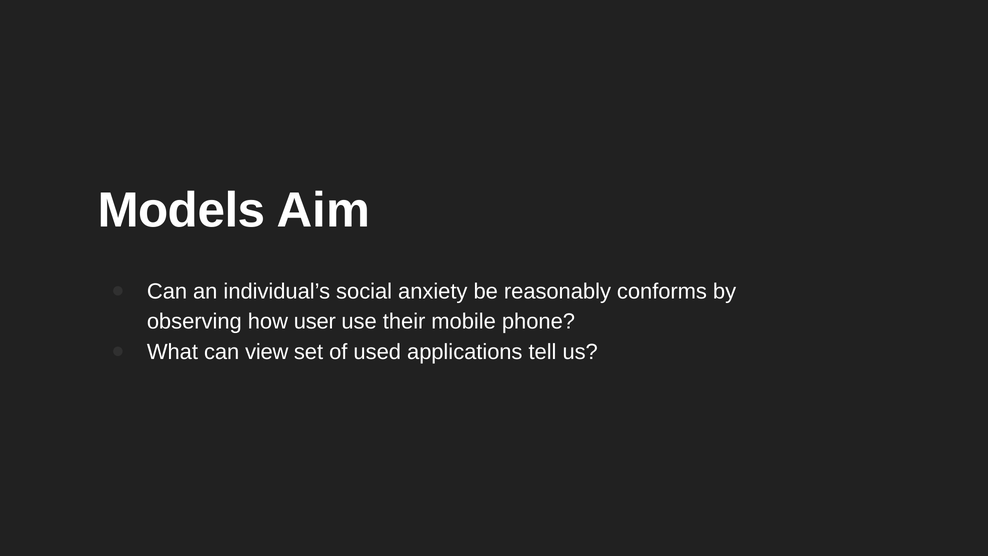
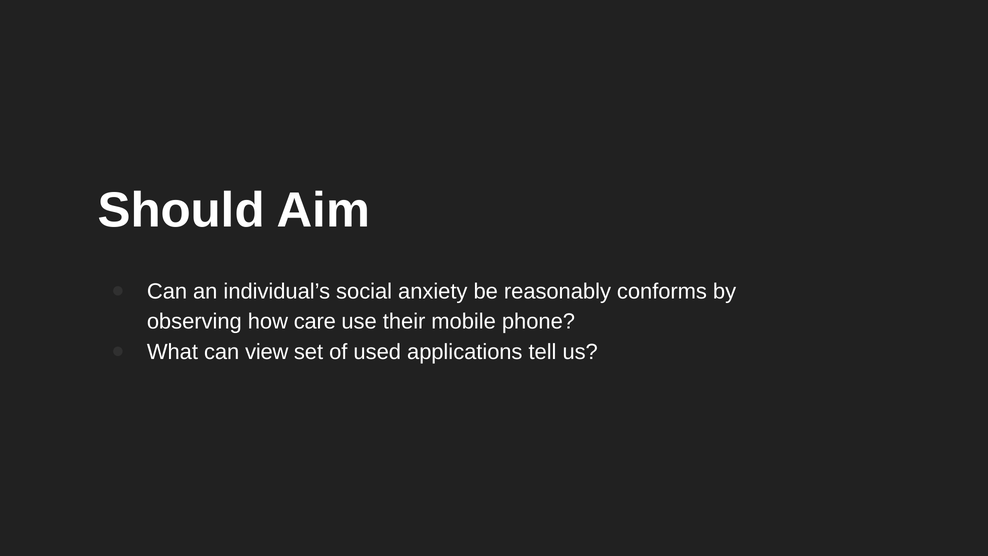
Models: Models -> Should
user: user -> care
